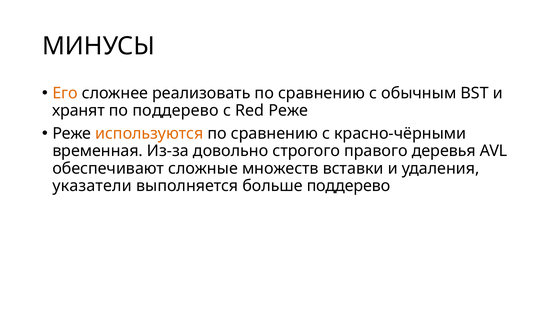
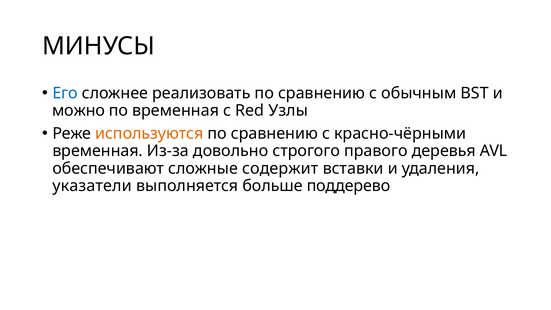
Его colour: orange -> blue
хранят: хранят -> можно
по поддерево: поддерево -> временная
Red Реже: Реже -> Узлы
множеств: множеств -> содержит
